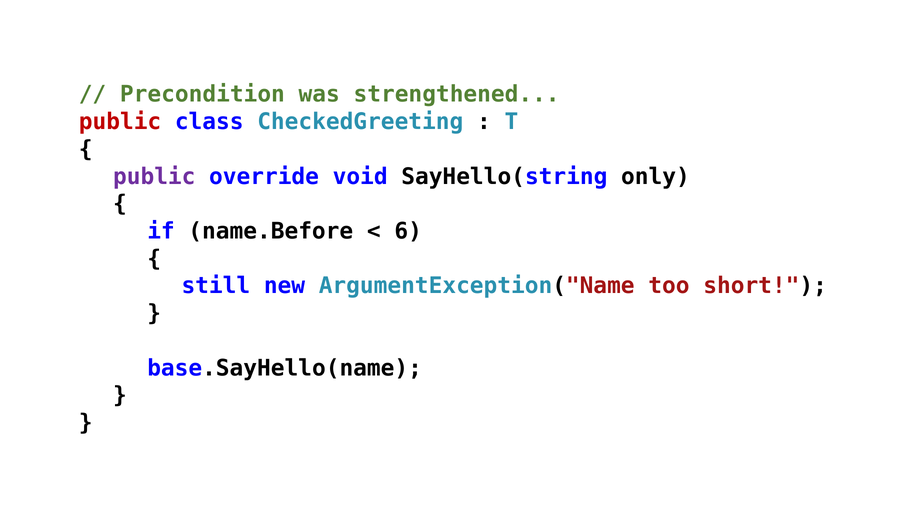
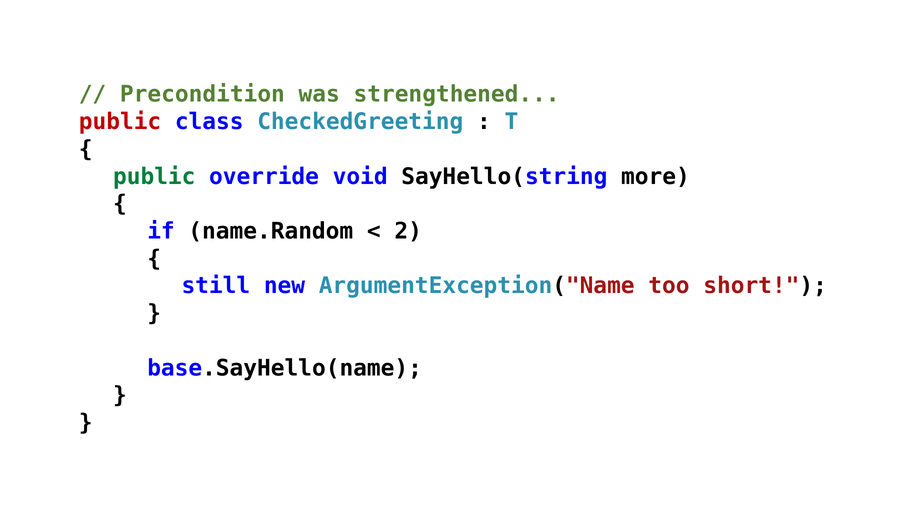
public at (154, 177) colour: purple -> green
only: only -> more
name.Before: name.Before -> name.Random
6: 6 -> 2
